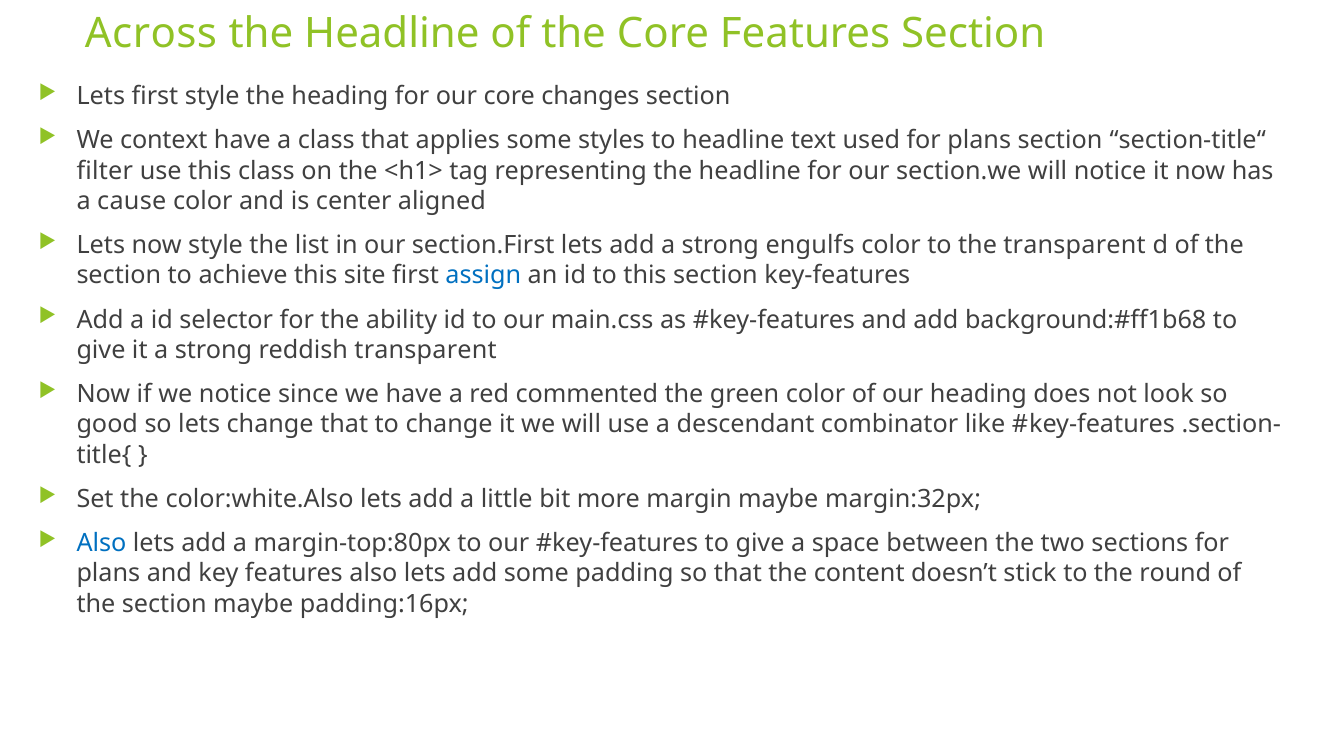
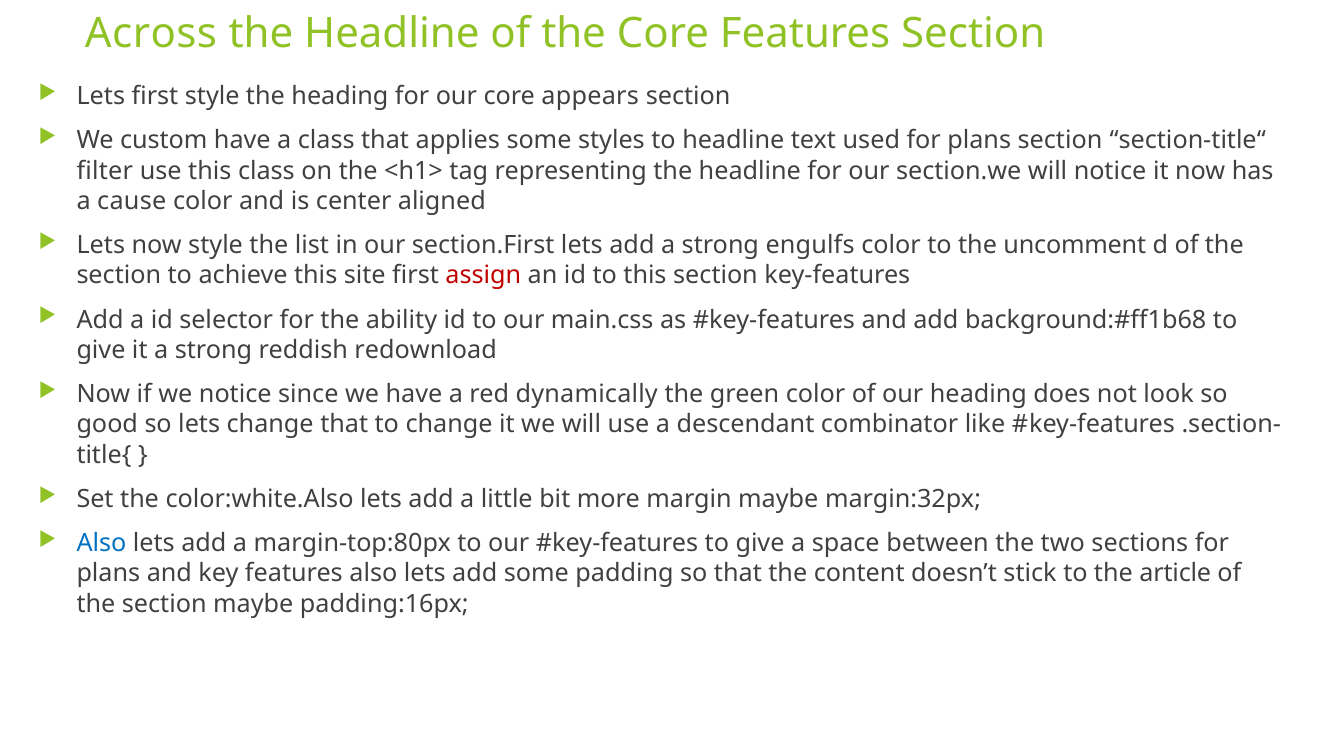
changes: changes -> appears
context: context -> custom
the transparent: transparent -> uncomment
assign colour: blue -> red
reddish transparent: transparent -> redownload
commented: commented -> dynamically
round: round -> article
